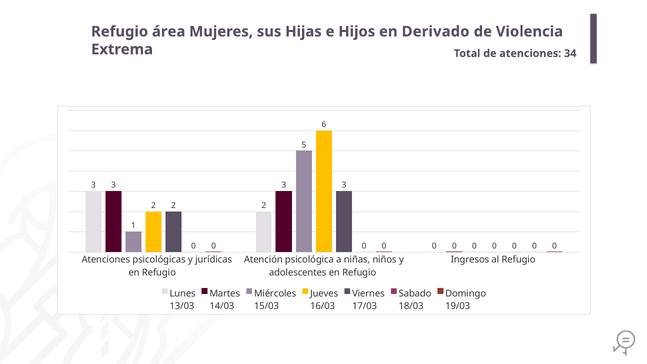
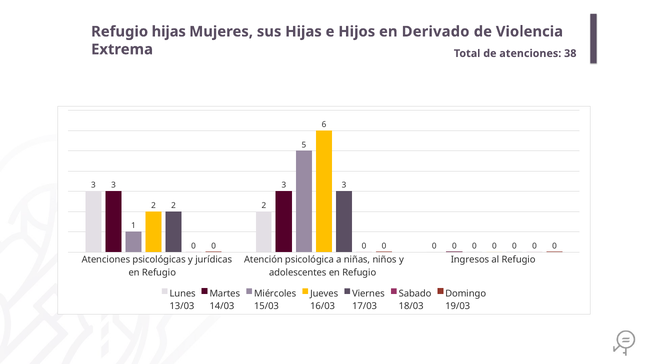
Refugio área: área -> hijas
34: 34 -> 38
